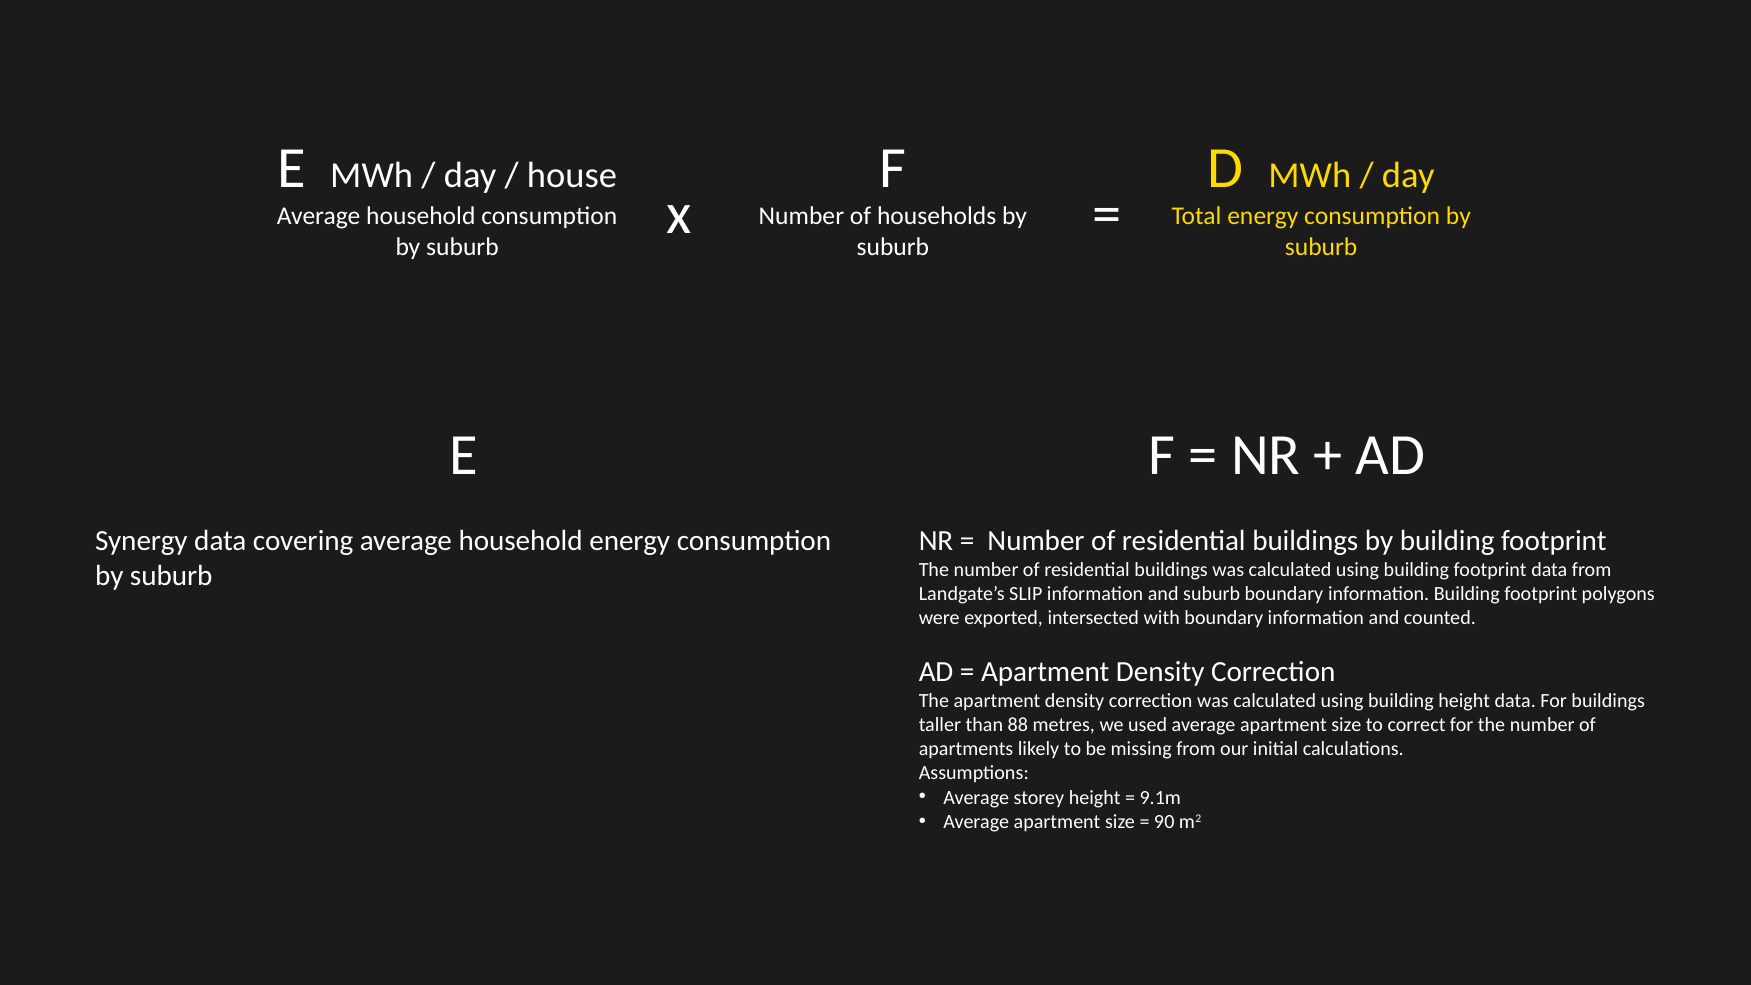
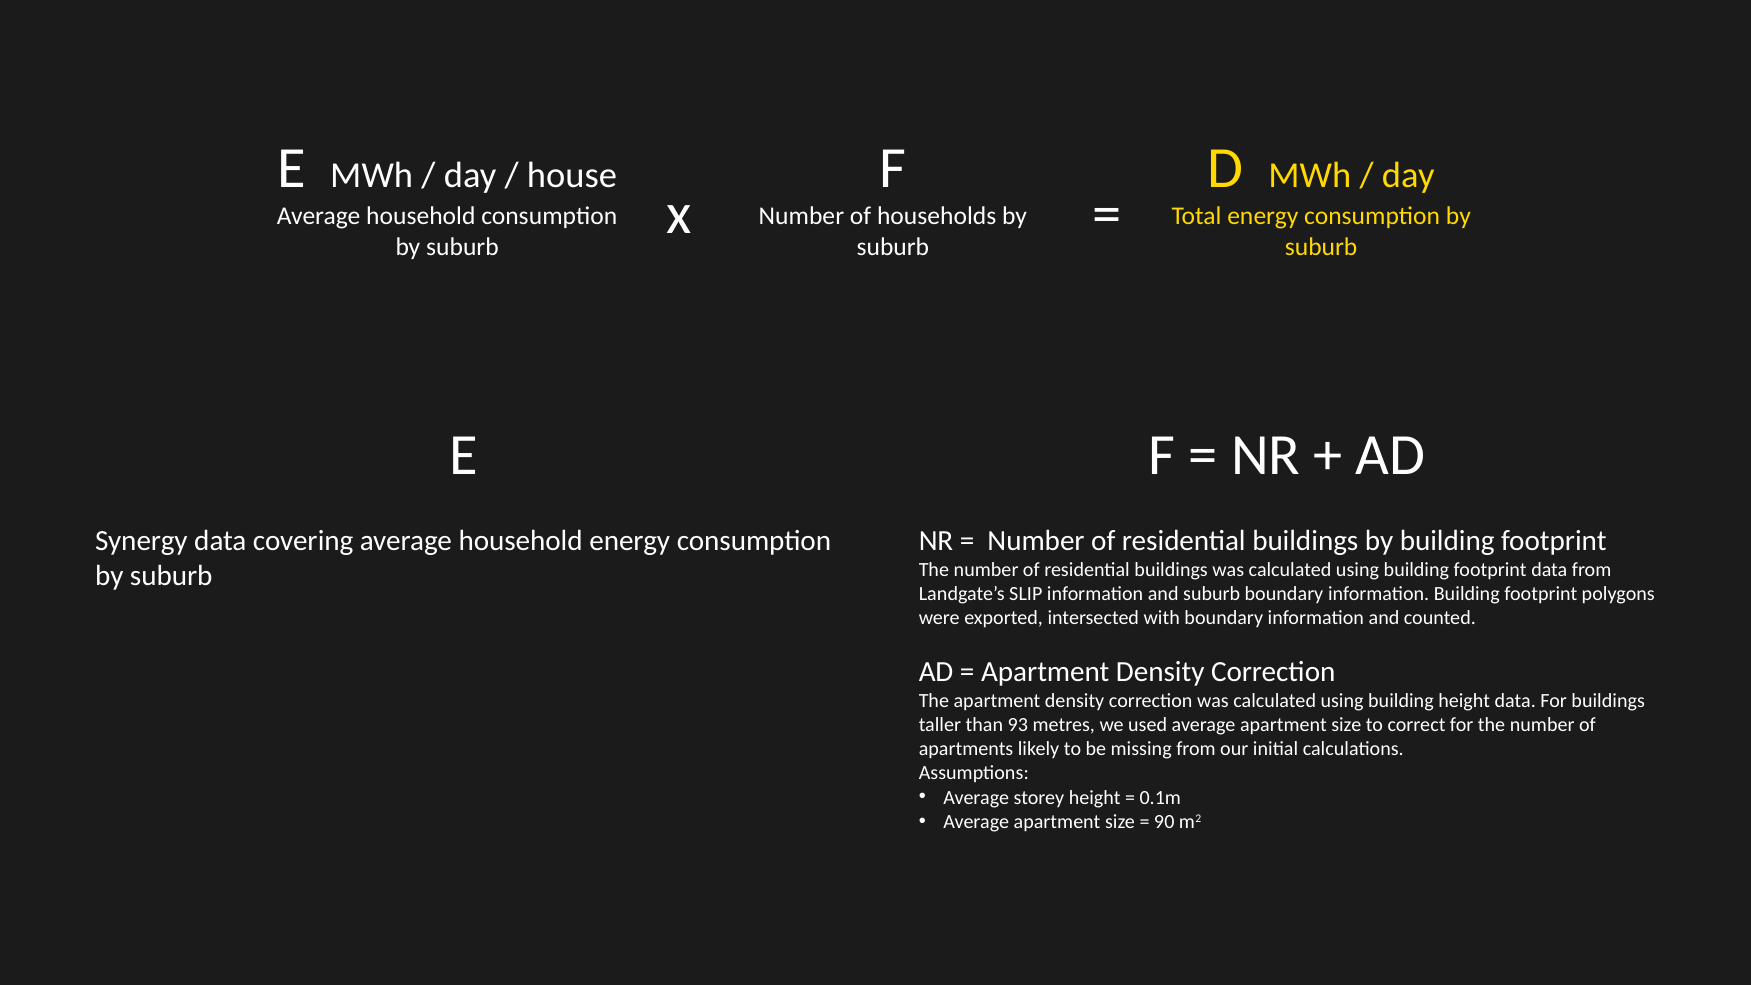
88: 88 -> 93
9.1m: 9.1m -> 0.1m
